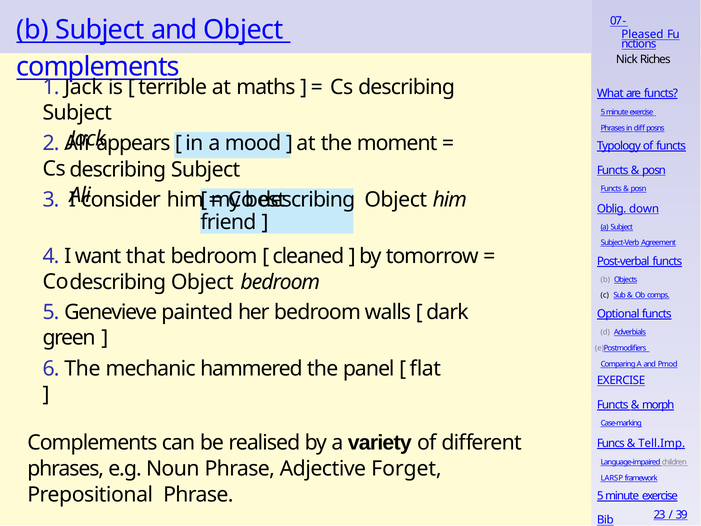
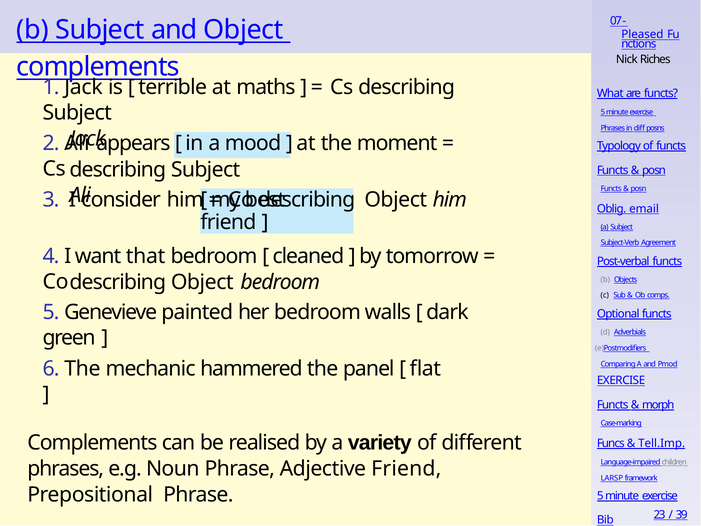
down: down -> email
Adjective Forget: Forget -> Friend
